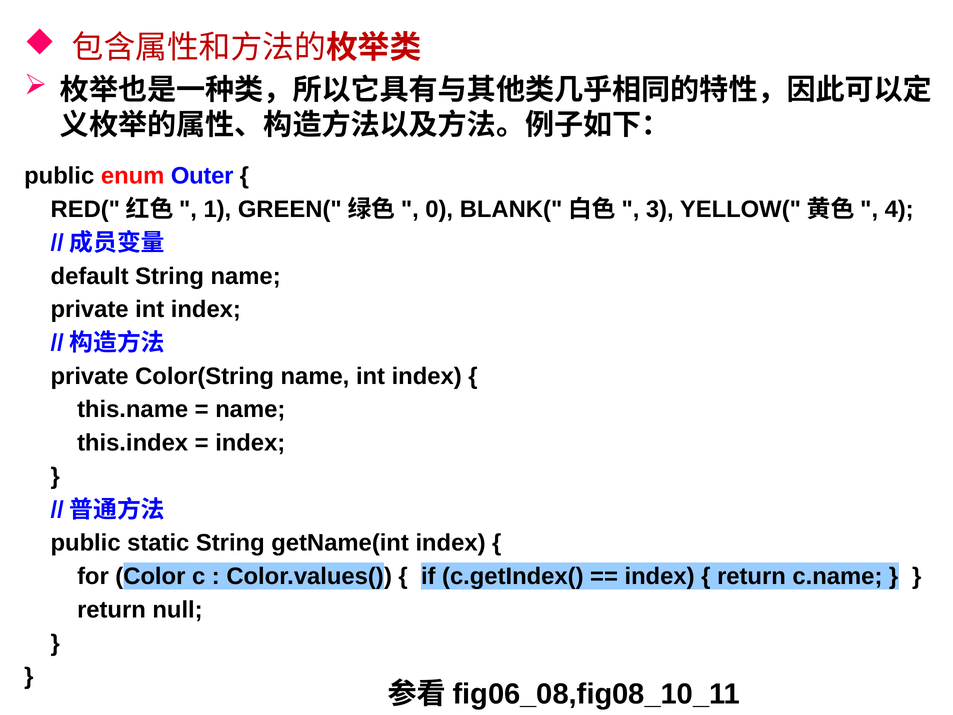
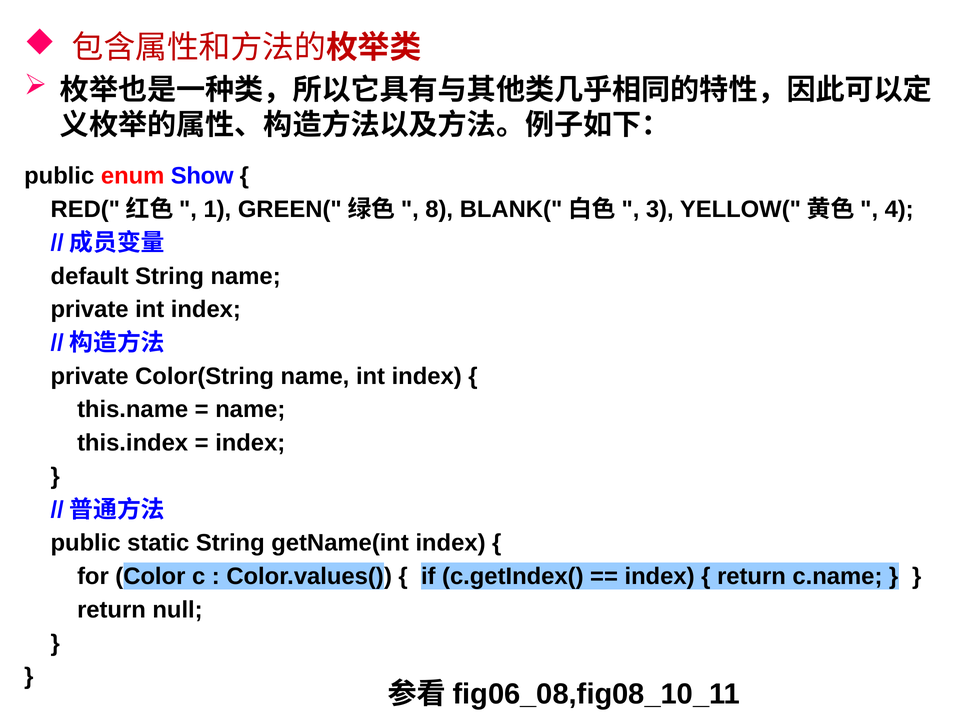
Outer: Outer -> Show
0: 0 -> 8
